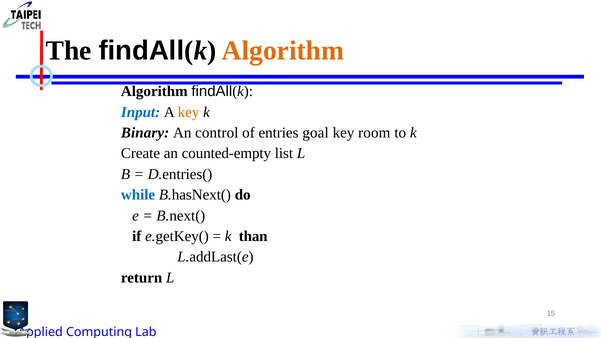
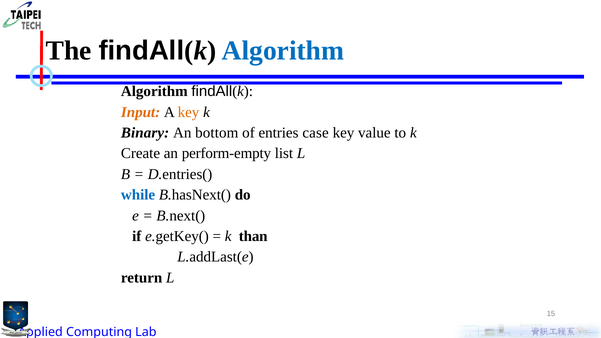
Algorithm at (283, 50) colour: orange -> blue
Input colour: blue -> orange
control: control -> bottom
goal: goal -> case
room: room -> value
counted-empty: counted-empty -> perform-empty
